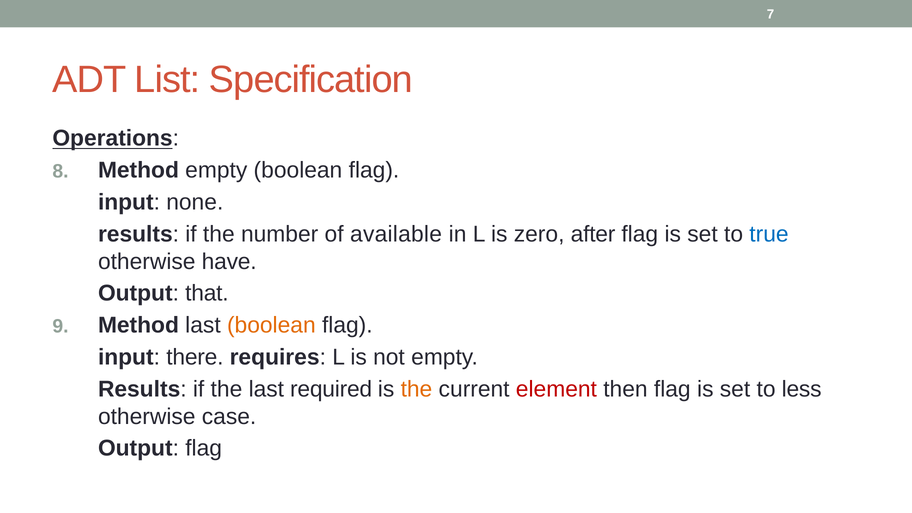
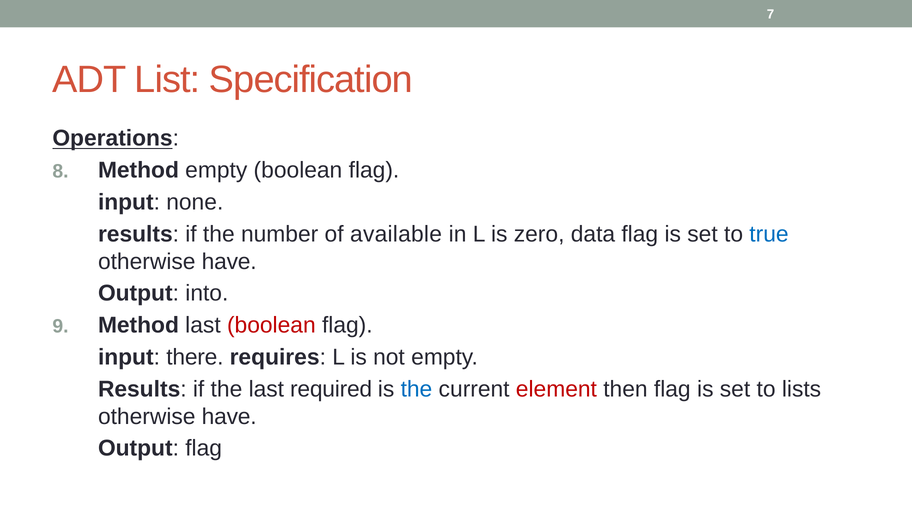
after: after -> data
that: that -> into
boolean at (271, 325) colour: orange -> red
the at (416, 389) colour: orange -> blue
less: less -> lists
case at (229, 416): case -> have
